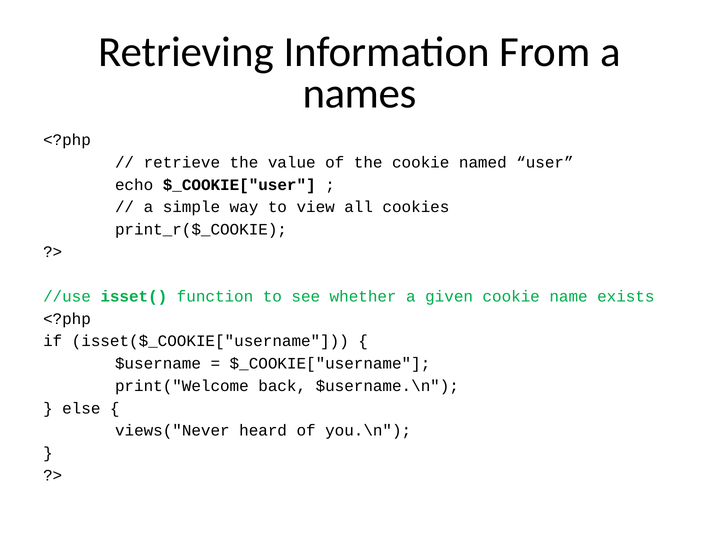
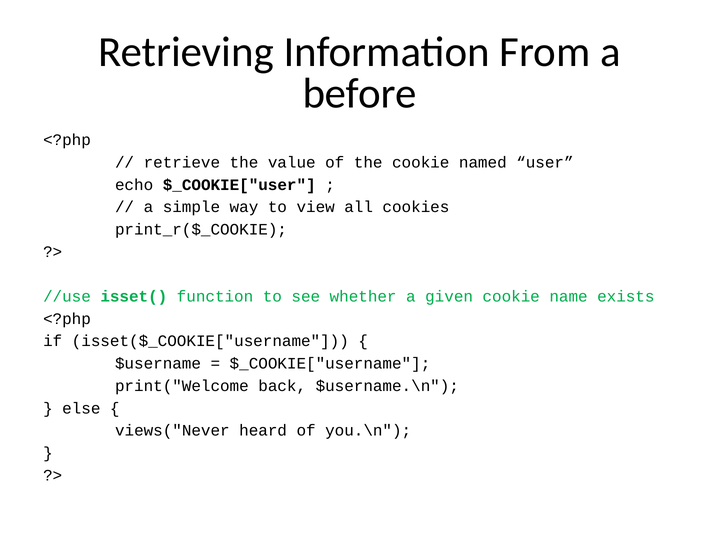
names: names -> before
